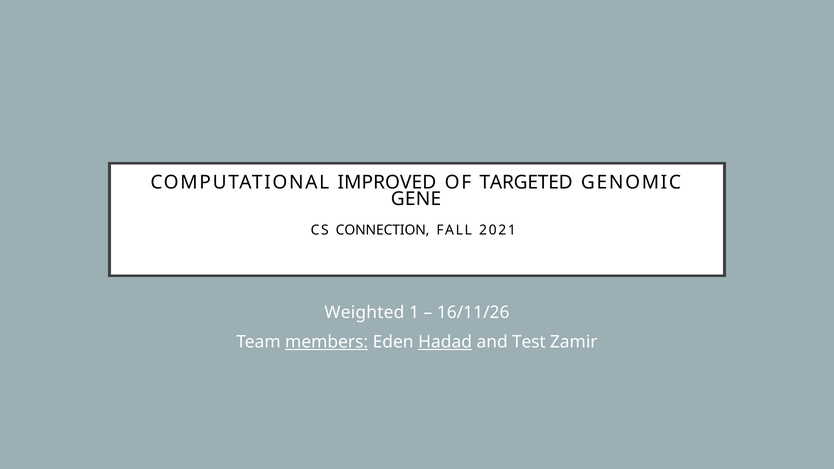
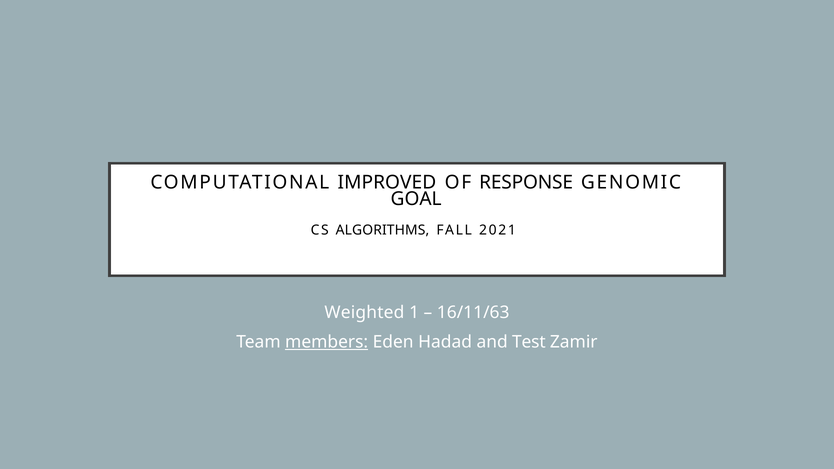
TARGETED: TARGETED -> RESPONSE
GENE: GENE -> GOAL
CONNECTION: CONNECTION -> ALGORITHMS
16/11/26: 16/11/26 -> 16/11/63
Hadad underline: present -> none
